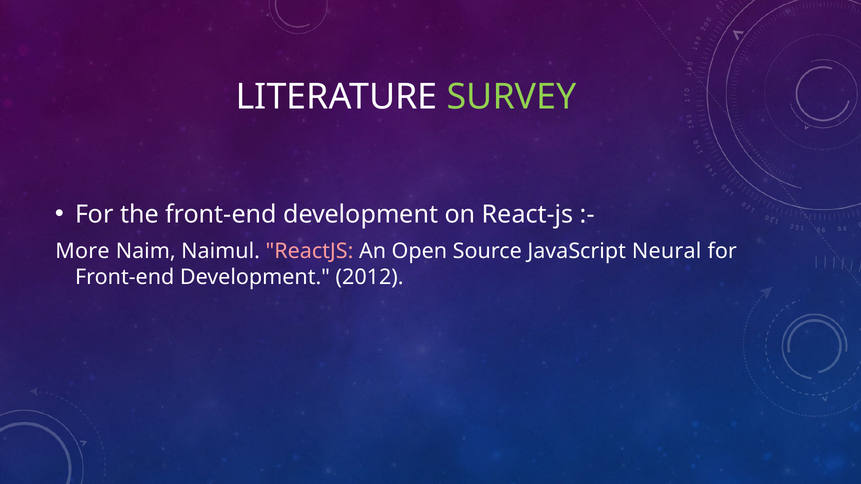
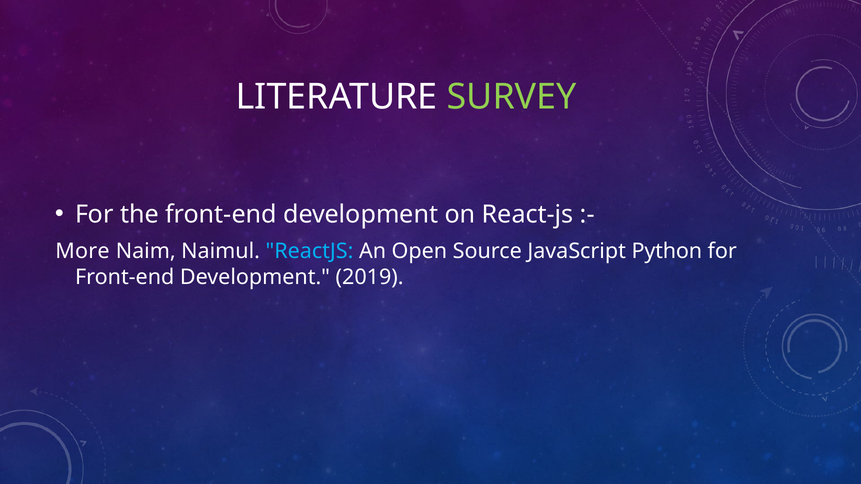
ReactJS colour: pink -> light blue
Neural: Neural -> Python
2012: 2012 -> 2019
